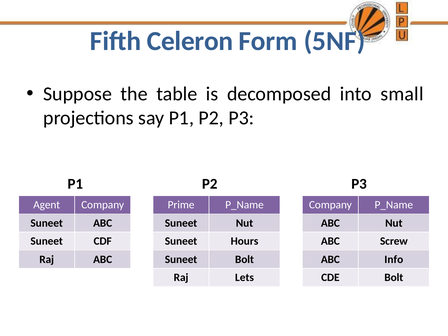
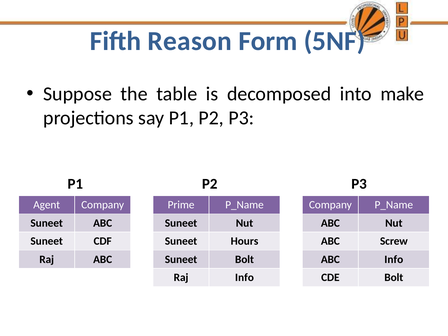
Celeron: Celeron -> Reason
small: small -> make
Raj Lets: Lets -> Info
